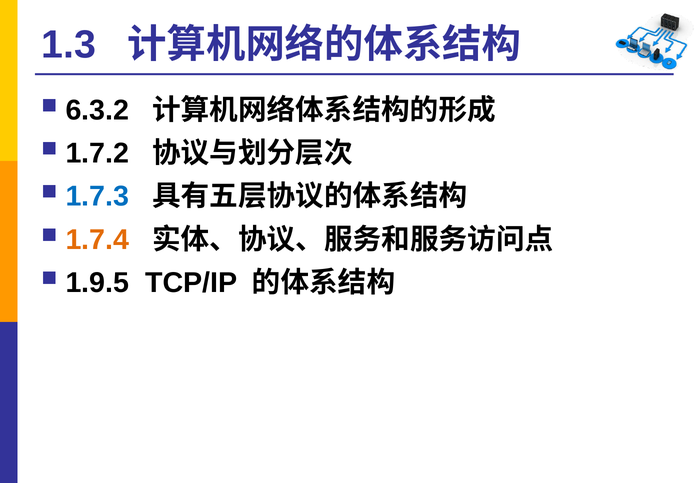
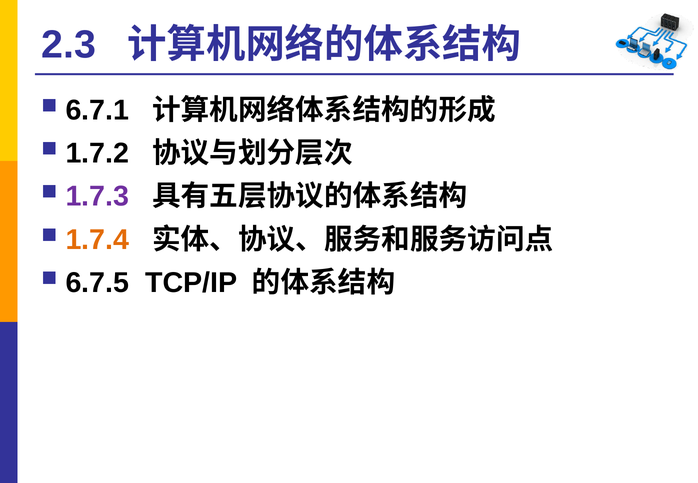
1.3: 1.3 -> 2.3
6.3.2: 6.3.2 -> 6.7.1
1.7.3 colour: blue -> purple
1.9.5: 1.9.5 -> 6.7.5
